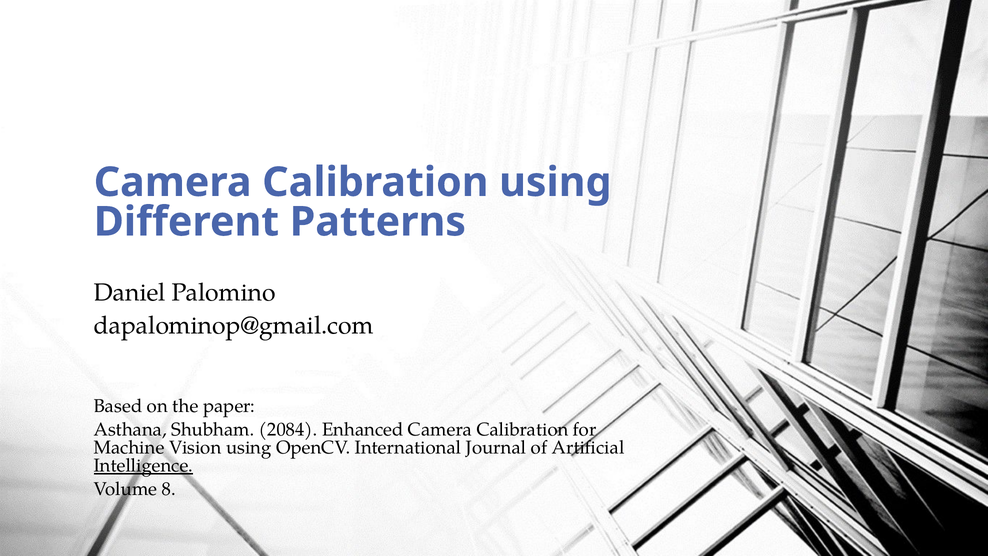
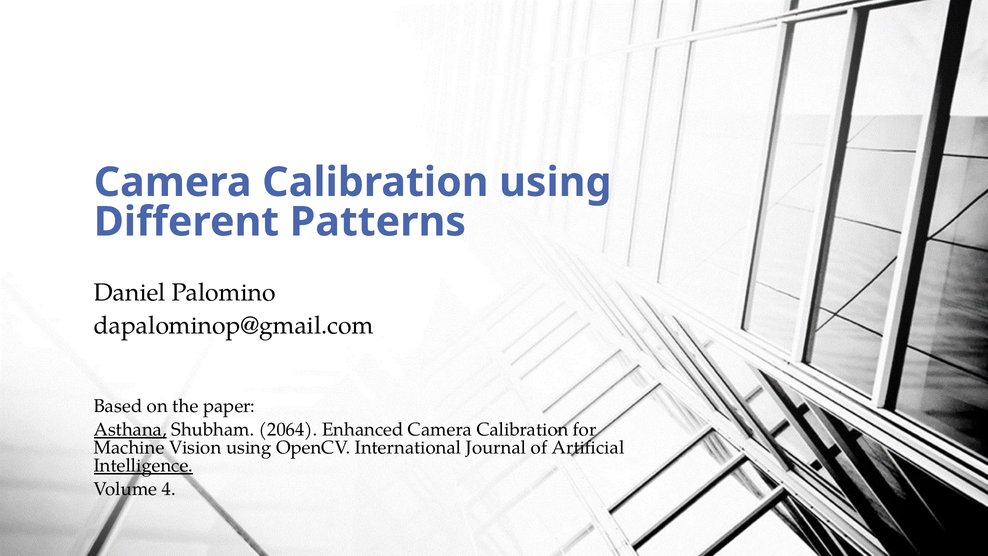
Asthana underline: none -> present
2084: 2084 -> 2064
8: 8 -> 4
